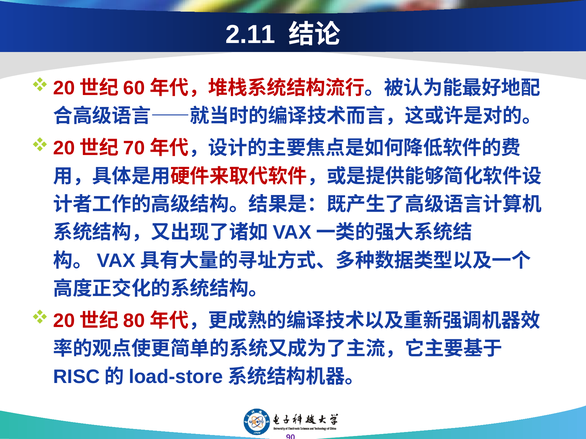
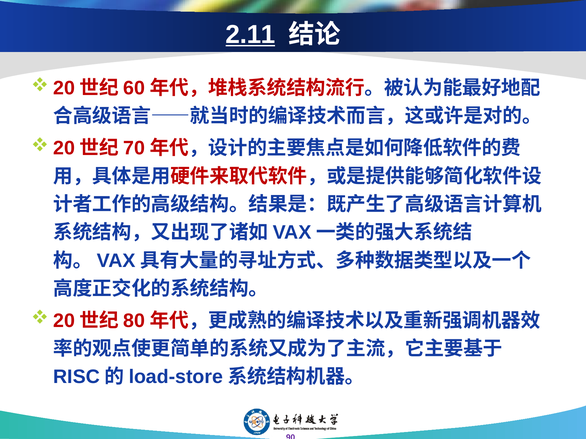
2.11 underline: none -> present
